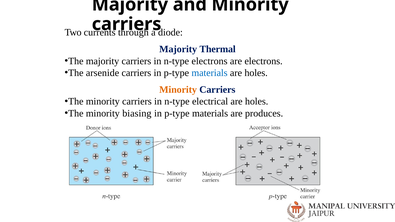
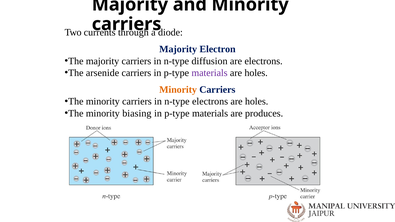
Thermal: Thermal -> Electron
n-type electrons: electrons -> diffusion
materials at (210, 73) colour: blue -> purple
n-type electrical: electrical -> electrons
